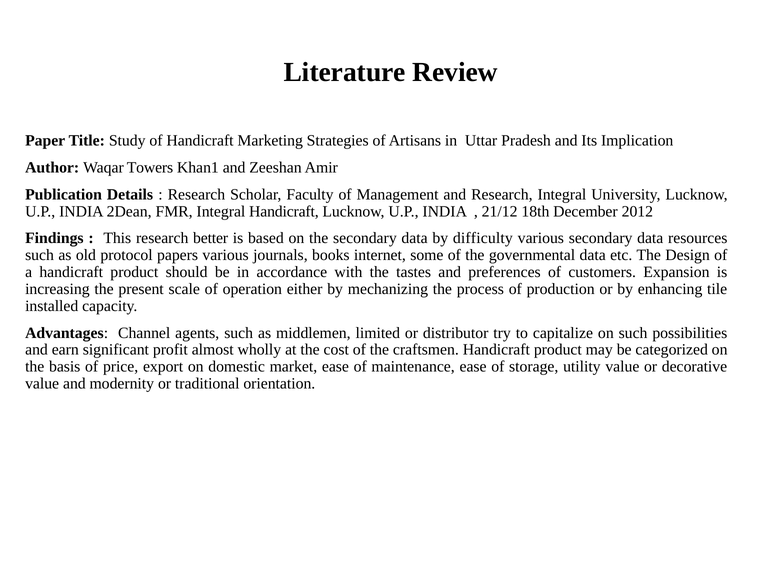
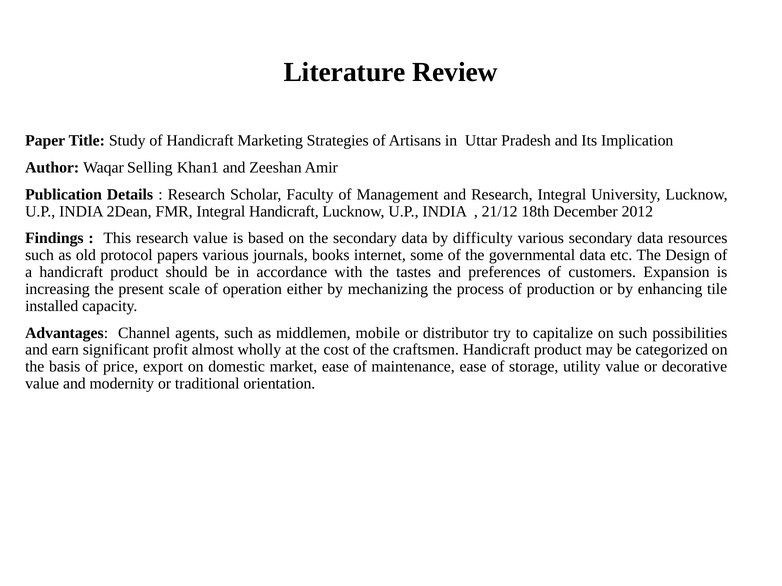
Towers: Towers -> Selling
research better: better -> value
limited: limited -> mobile
